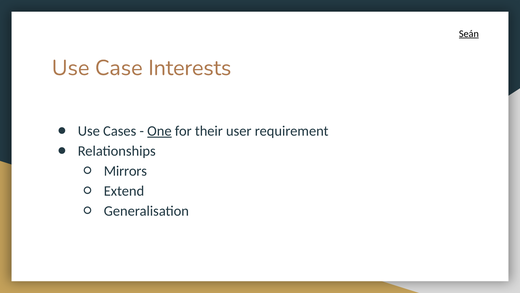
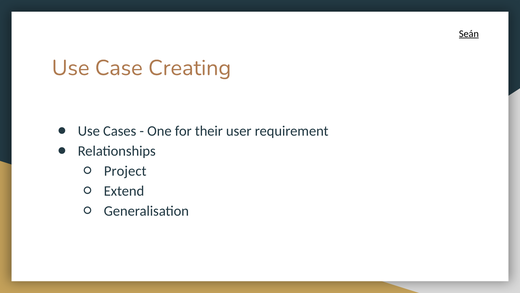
Interests: Interests -> Creating
One underline: present -> none
Mirrors: Mirrors -> Project
